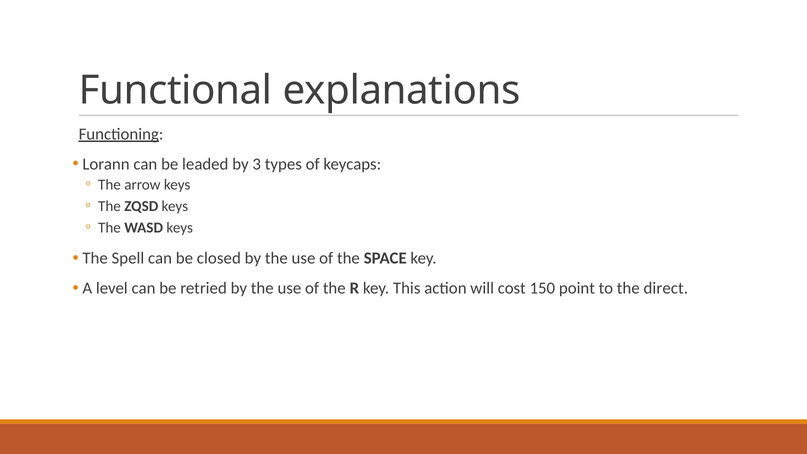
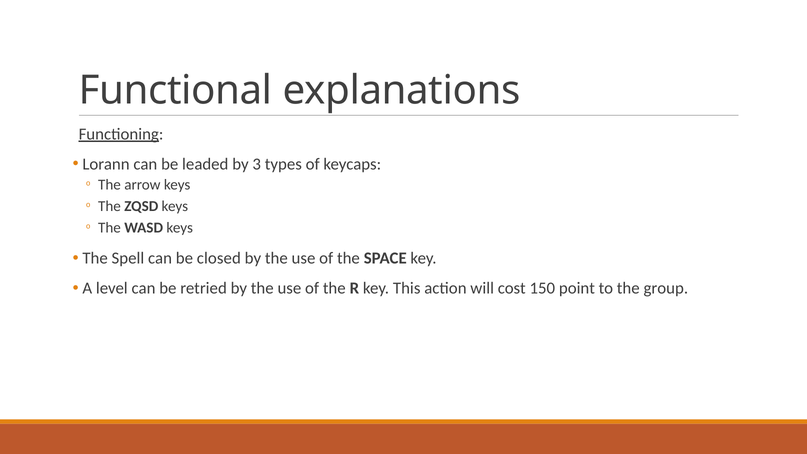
direct: direct -> group
